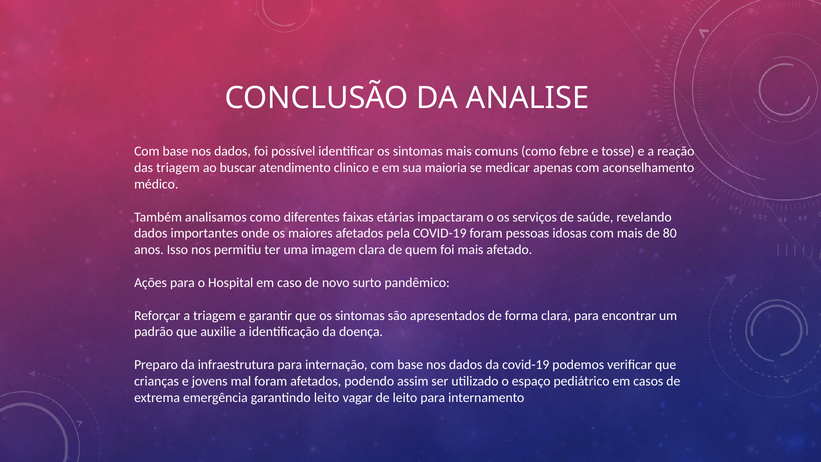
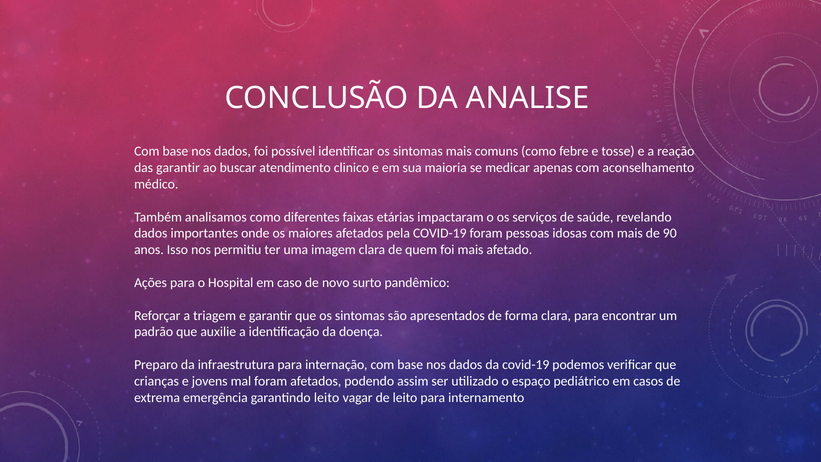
das triagem: triagem -> garantir
80: 80 -> 90
